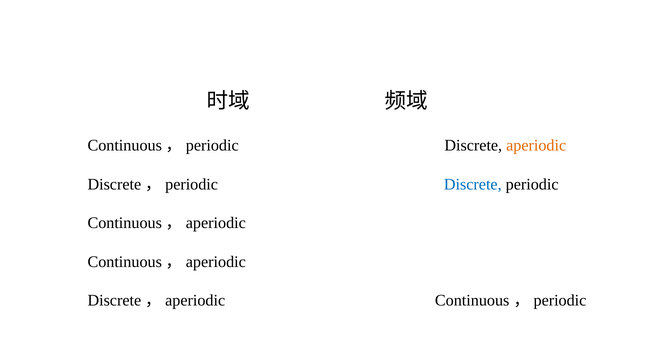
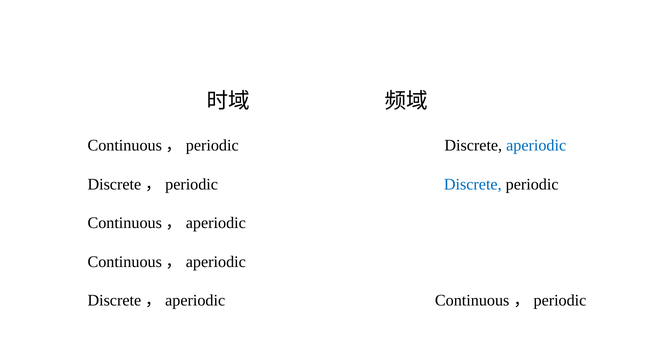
aperiodic colour: orange -> blue
